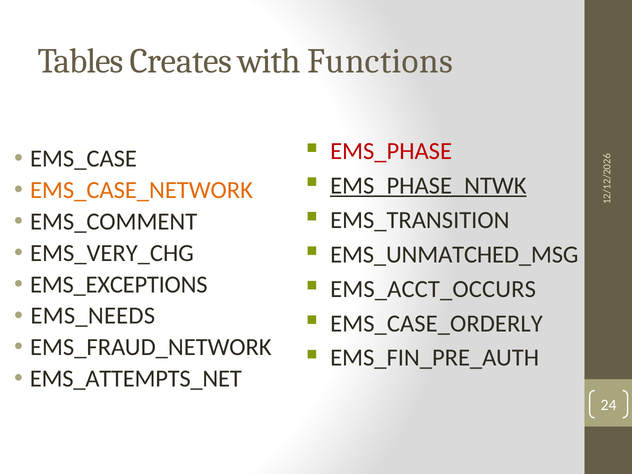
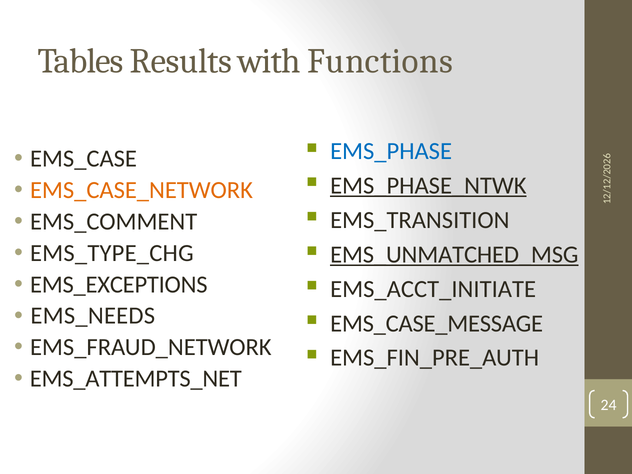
Creates: Creates -> Results
EMS_PHASE colour: red -> blue
EMS_VERY_CHG: EMS_VERY_CHG -> EMS_TYPE_CHG
EMS_UNMATCHED_MSG underline: none -> present
EMS_ACCT_OCCURS: EMS_ACCT_OCCURS -> EMS_ACCT_INITIATE
EMS_CASE_ORDERLY: EMS_CASE_ORDERLY -> EMS_CASE_MESSAGE
